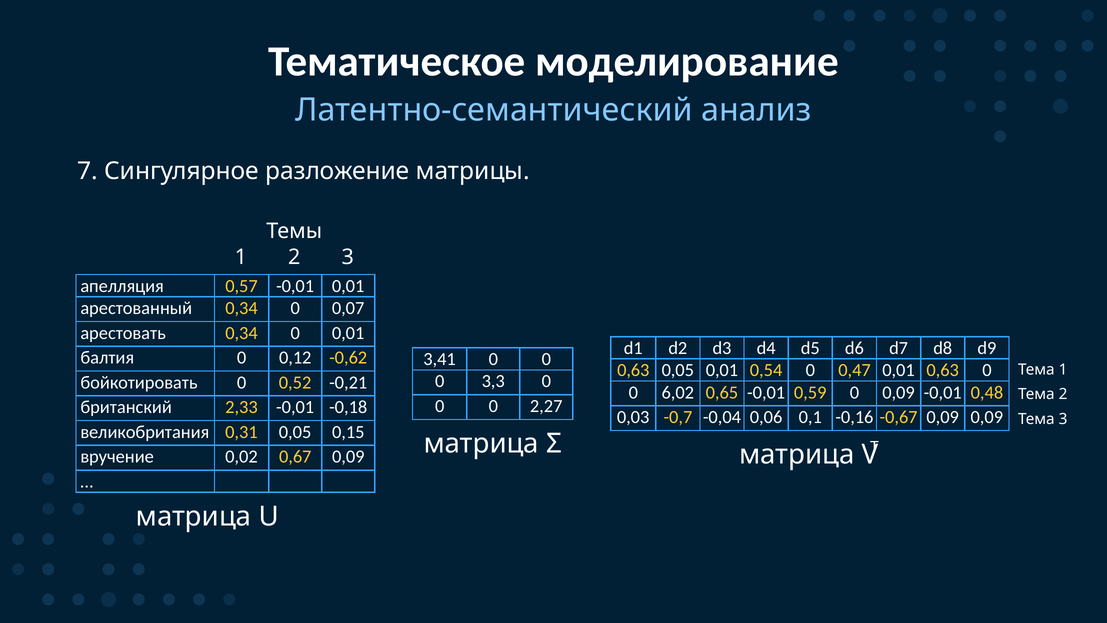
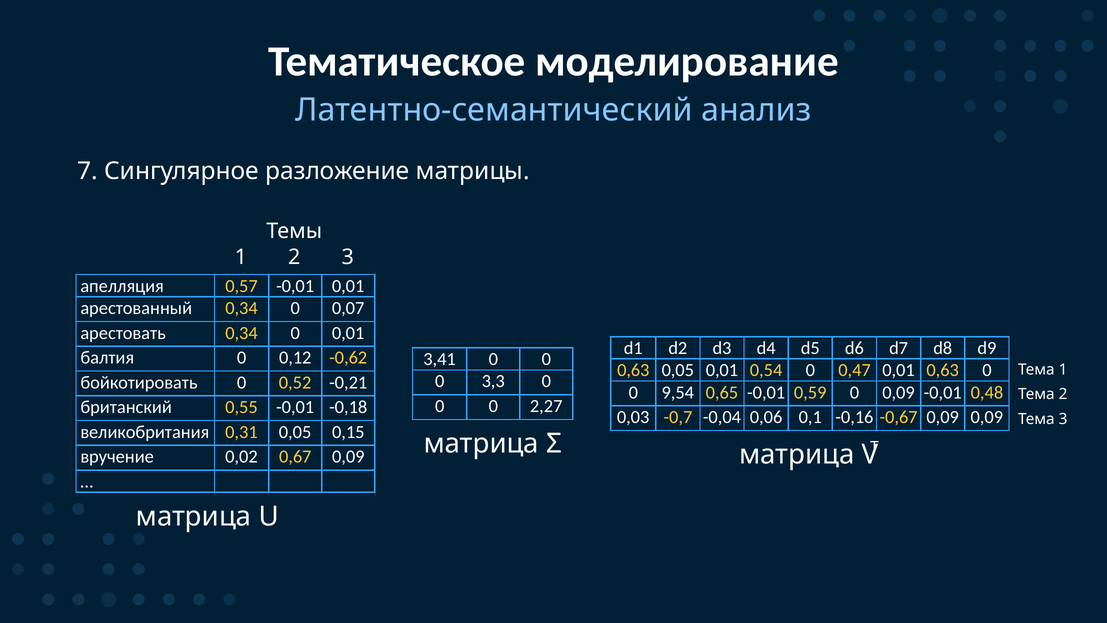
6,02: 6,02 -> 9,54
2,33: 2,33 -> 0,55
